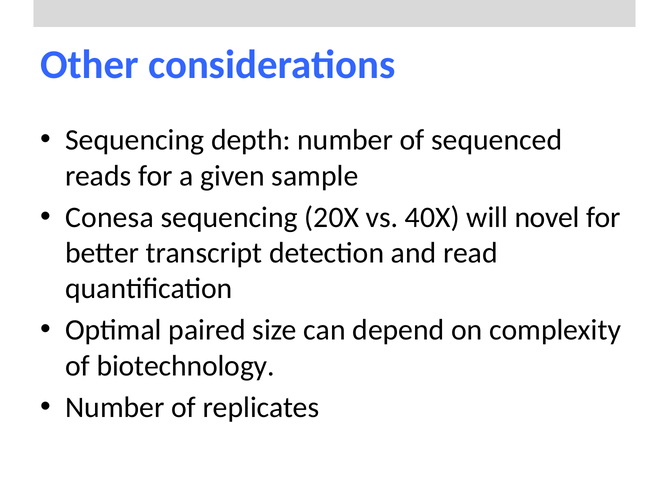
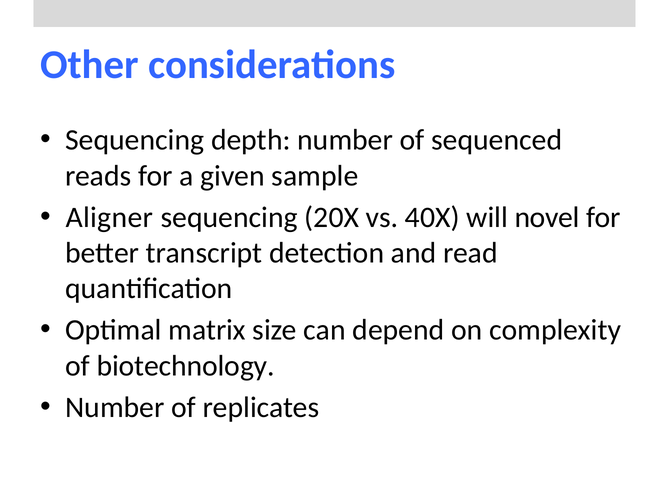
Conesa: Conesa -> Aligner
paired: paired -> matrix
